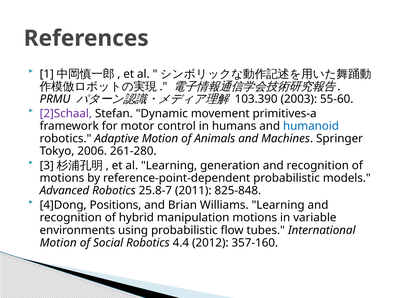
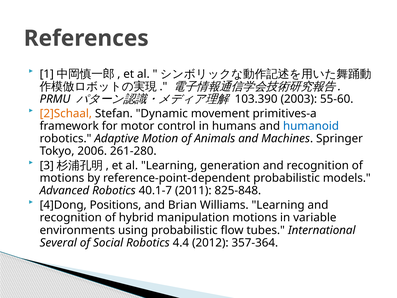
2]Schaal colour: purple -> orange
25.8-7: 25.8-7 -> 40.1-7
Motion at (58, 242): Motion -> Several
357-160: 357-160 -> 357-364
